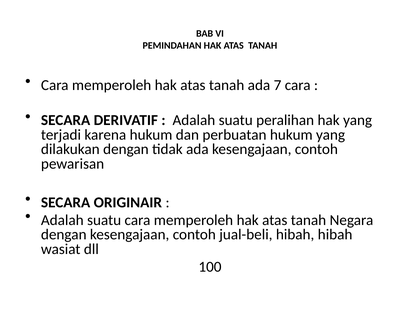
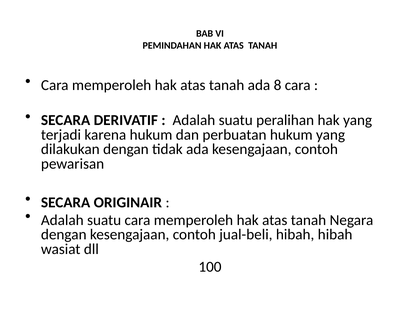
7: 7 -> 8
